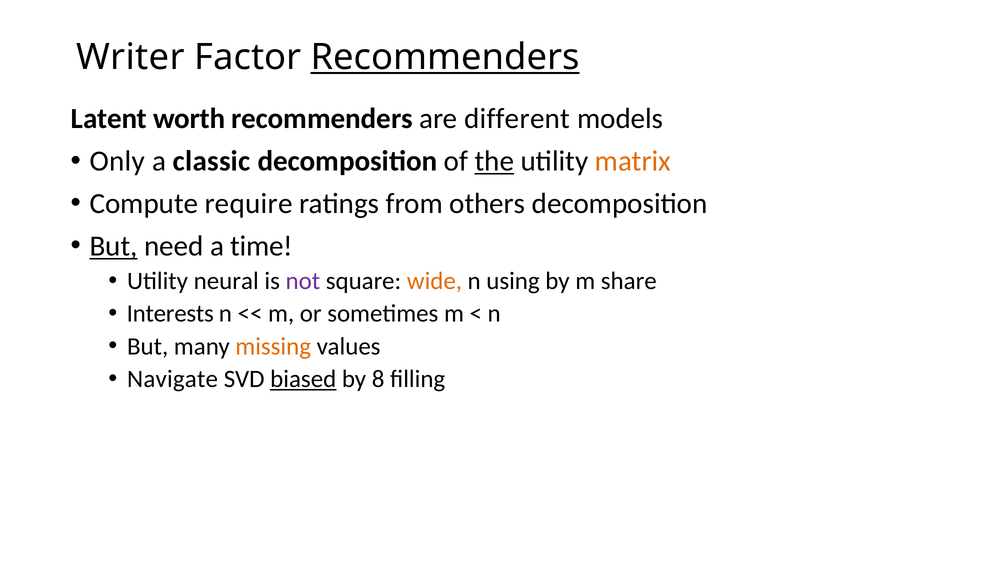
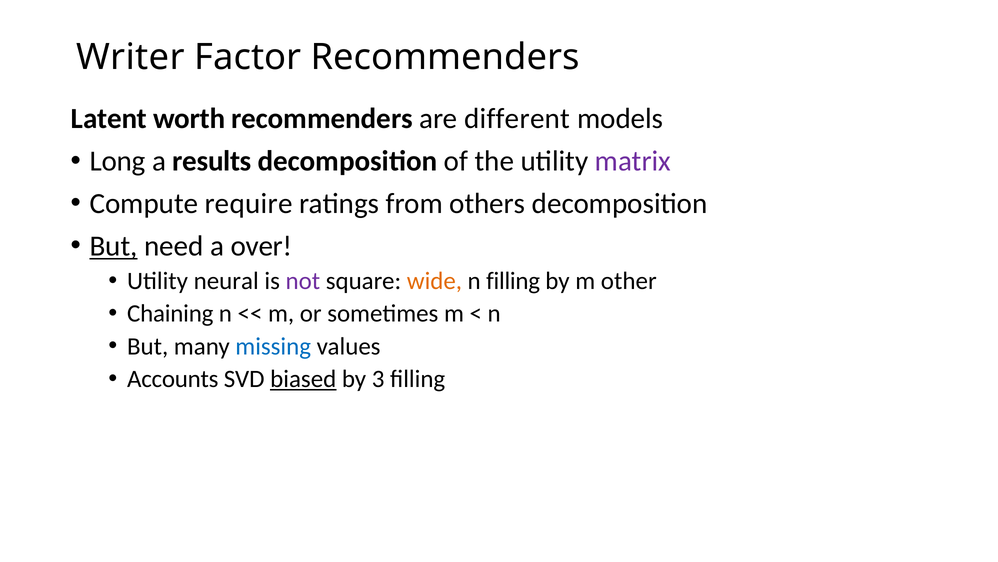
Recommenders at (445, 57) underline: present -> none
Only: Only -> Long
classic: classic -> results
the underline: present -> none
matrix colour: orange -> purple
time: time -> over
n using: using -> filling
share: share -> other
Interests: Interests -> Chaining
missing colour: orange -> blue
Navigate: Navigate -> Accounts
8: 8 -> 3
